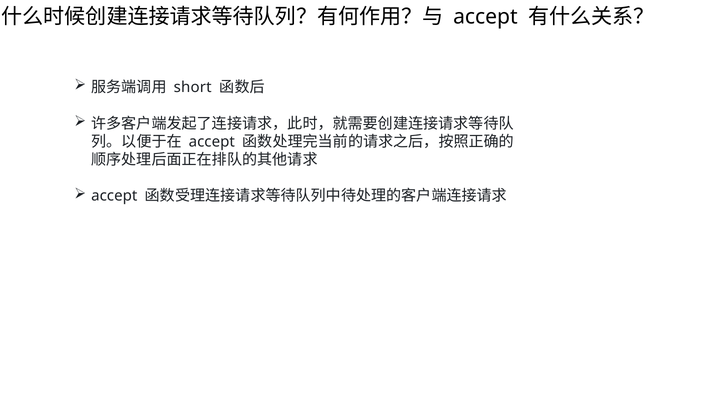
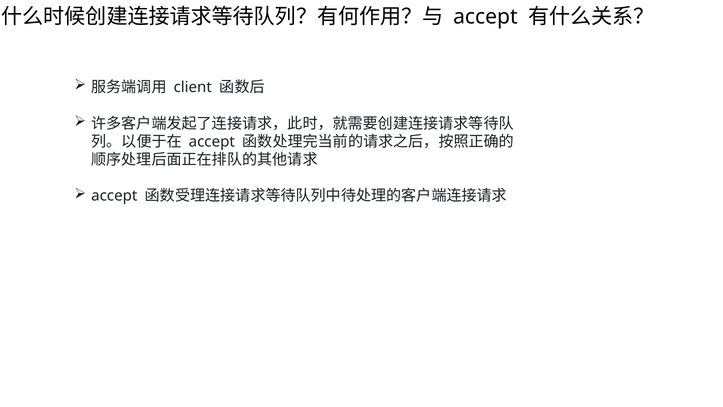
short: short -> client
